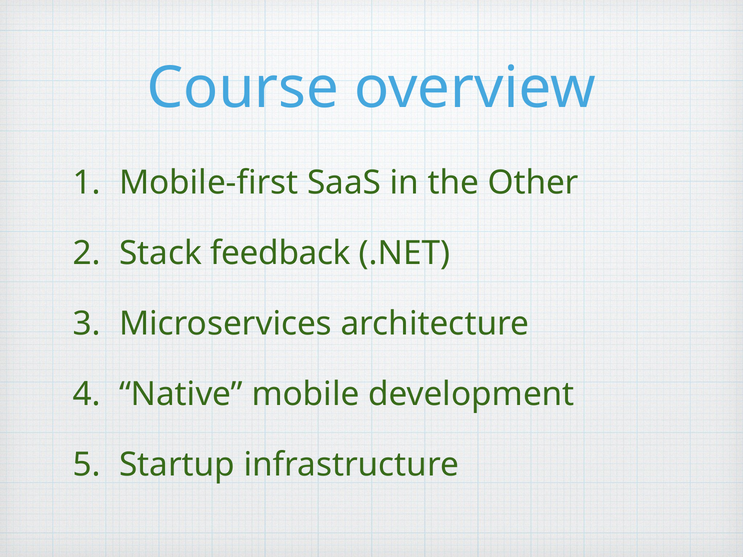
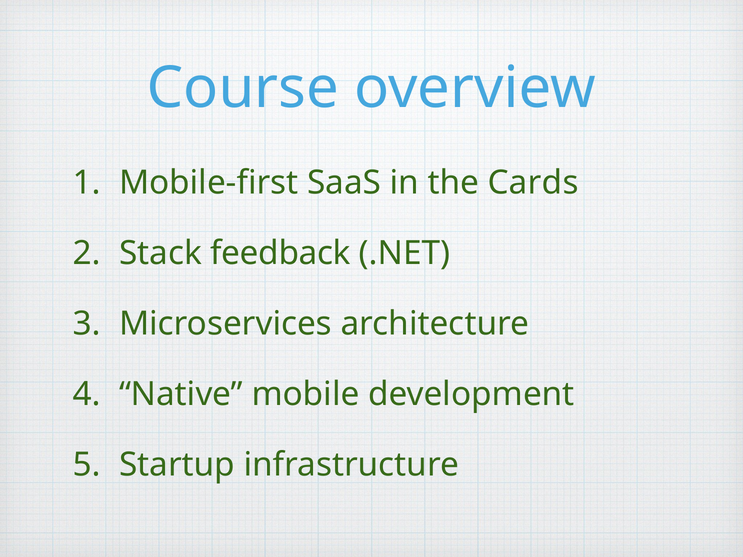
Other: Other -> Cards
